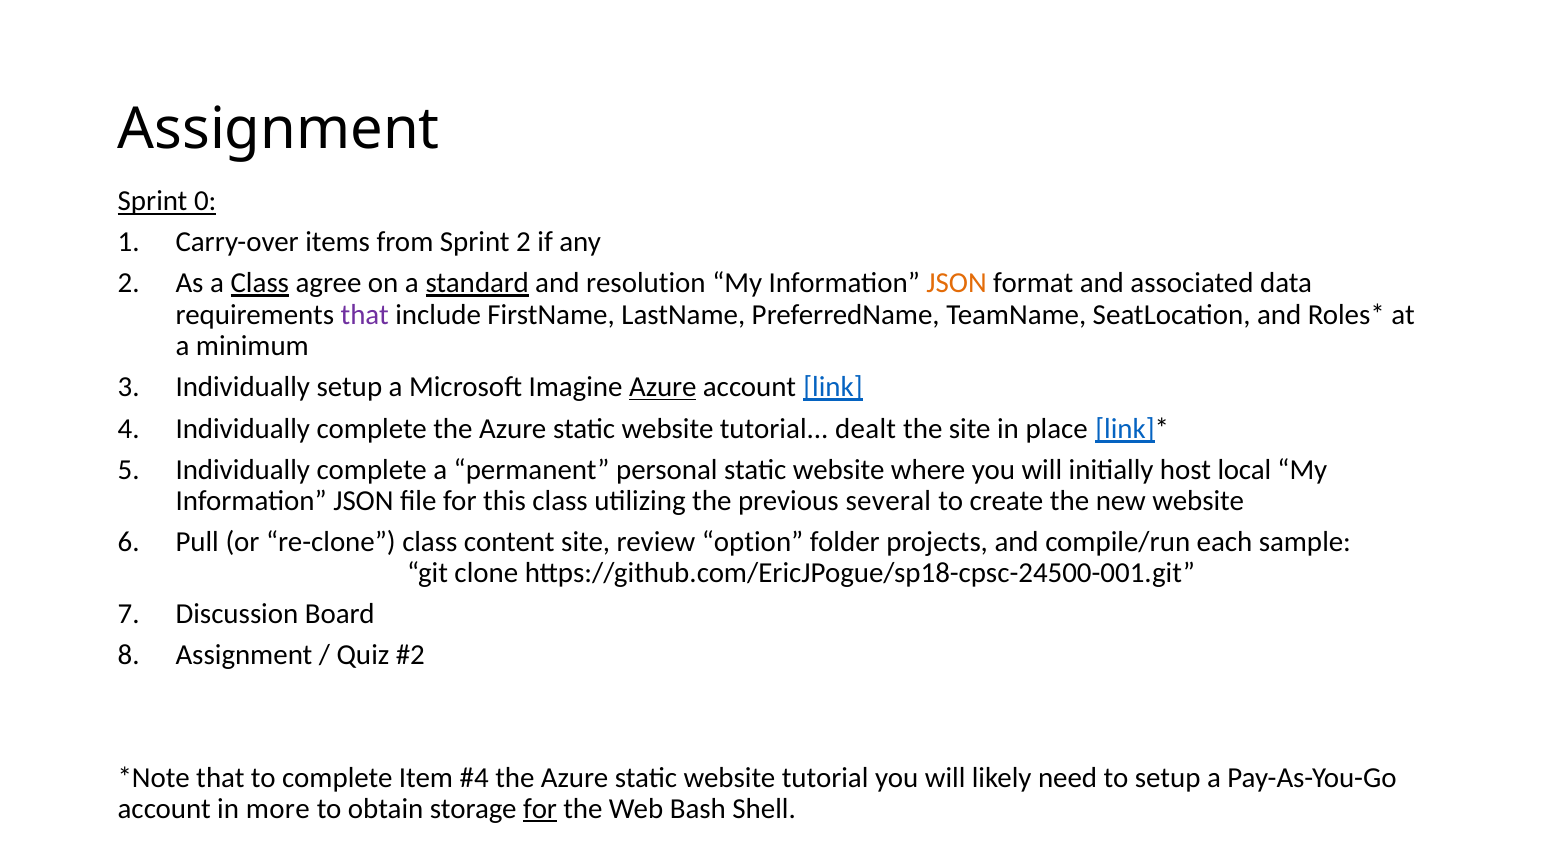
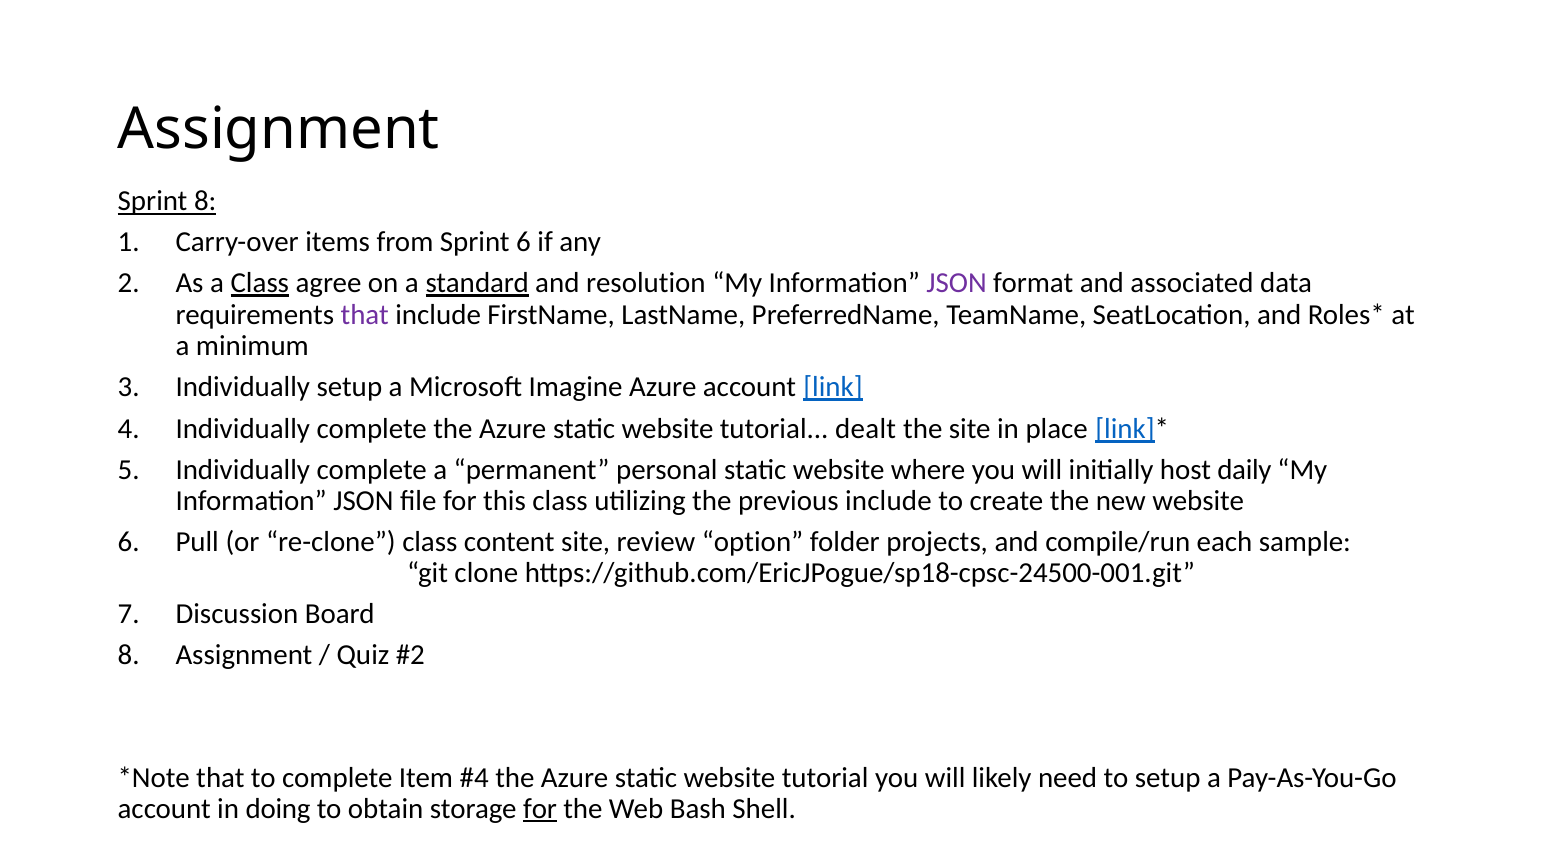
Sprint 0: 0 -> 8
Sprint 2: 2 -> 6
JSON at (957, 283) colour: orange -> purple
Azure at (663, 387) underline: present -> none
local: local -> daily
previous several: several -> include
more: more -> doing
